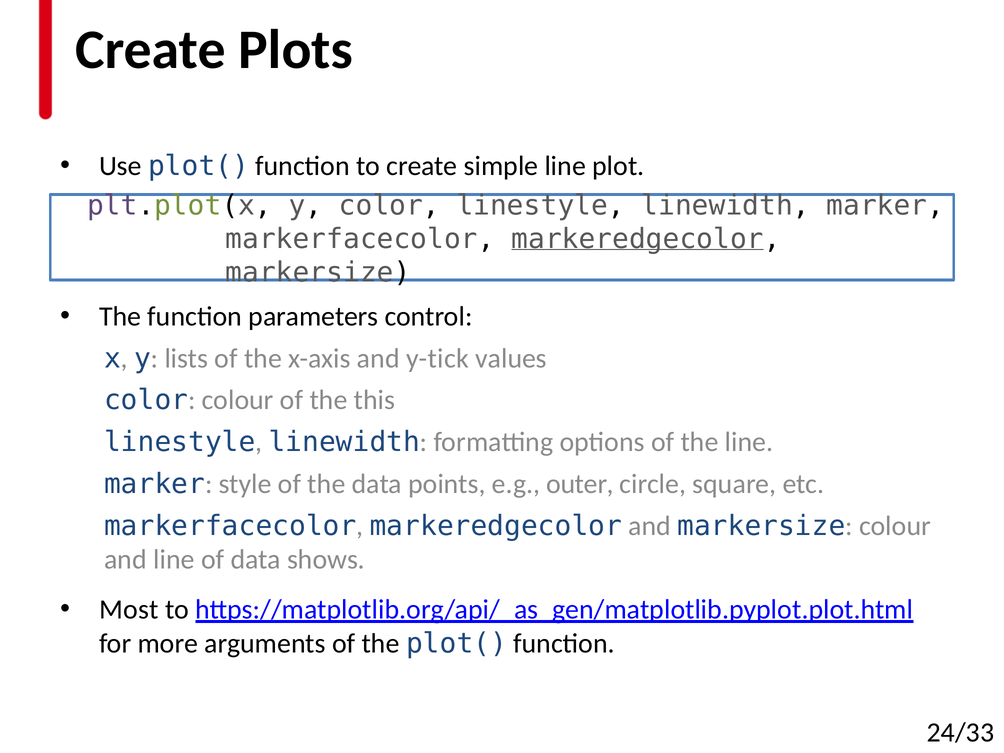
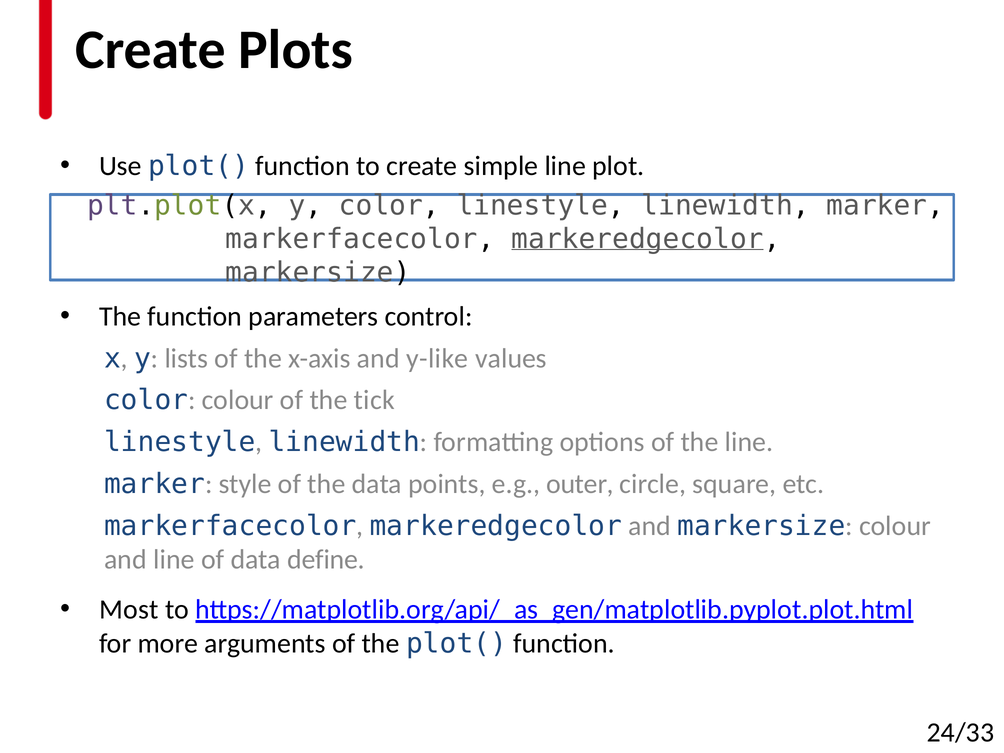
y-tick: y-tick -> y-like
this: this -> tick
shows: shows -> define
